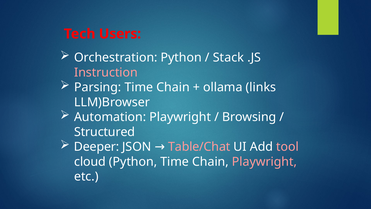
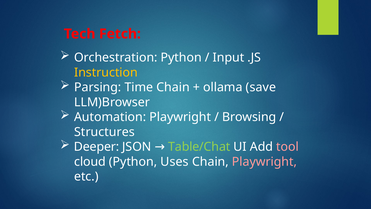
Users: Users -> Fetch
Stack: Stack -> Input
Instruction colour: pink -> yellow
links: links -> save
Structured: Structured -> Structures
Table/Chat colour: pink -> light green
Python Time: Time -> Uses
